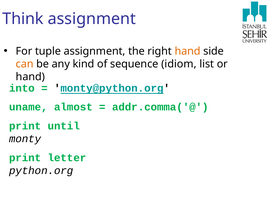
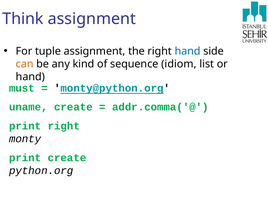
hand at (188, 51) colour: orange -> blue
into: into -> must
uname almost: almost -> create
print until: until -> right
print letter: letter -> create
